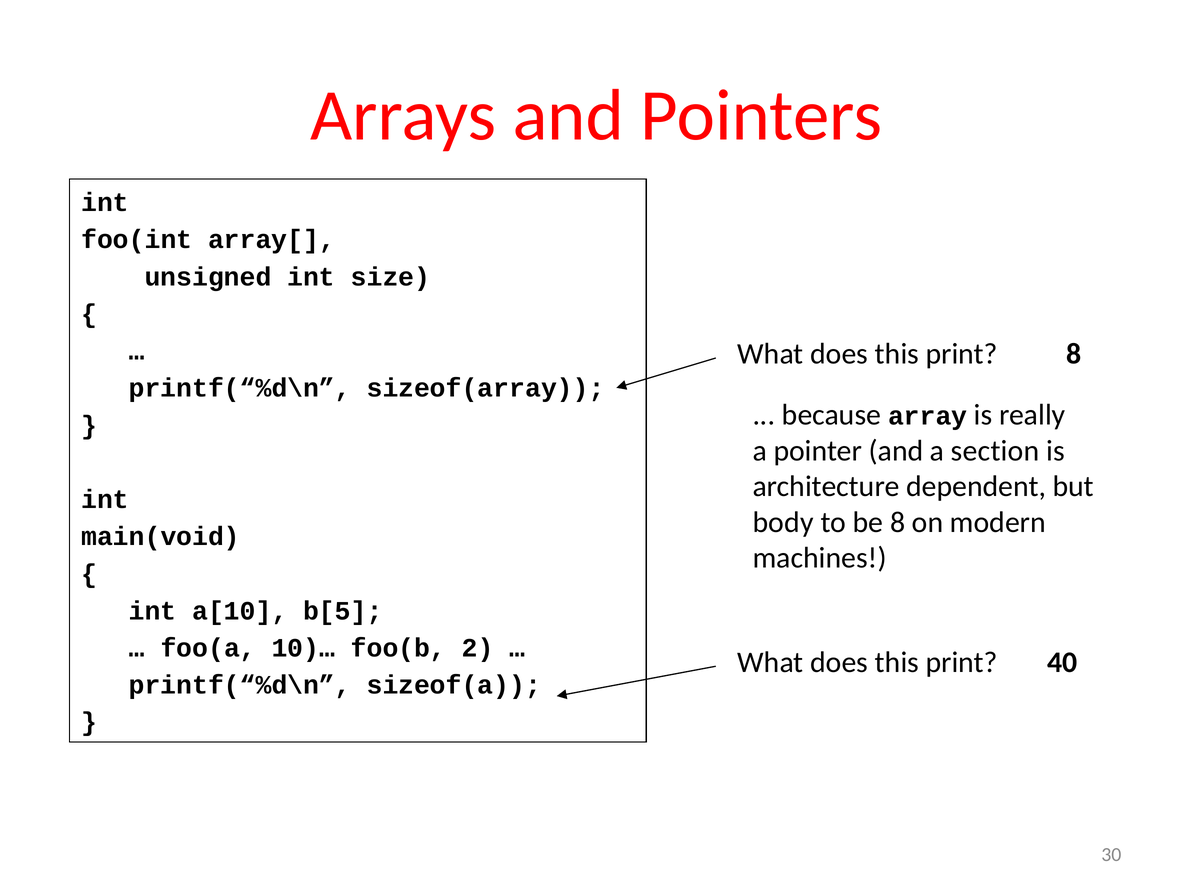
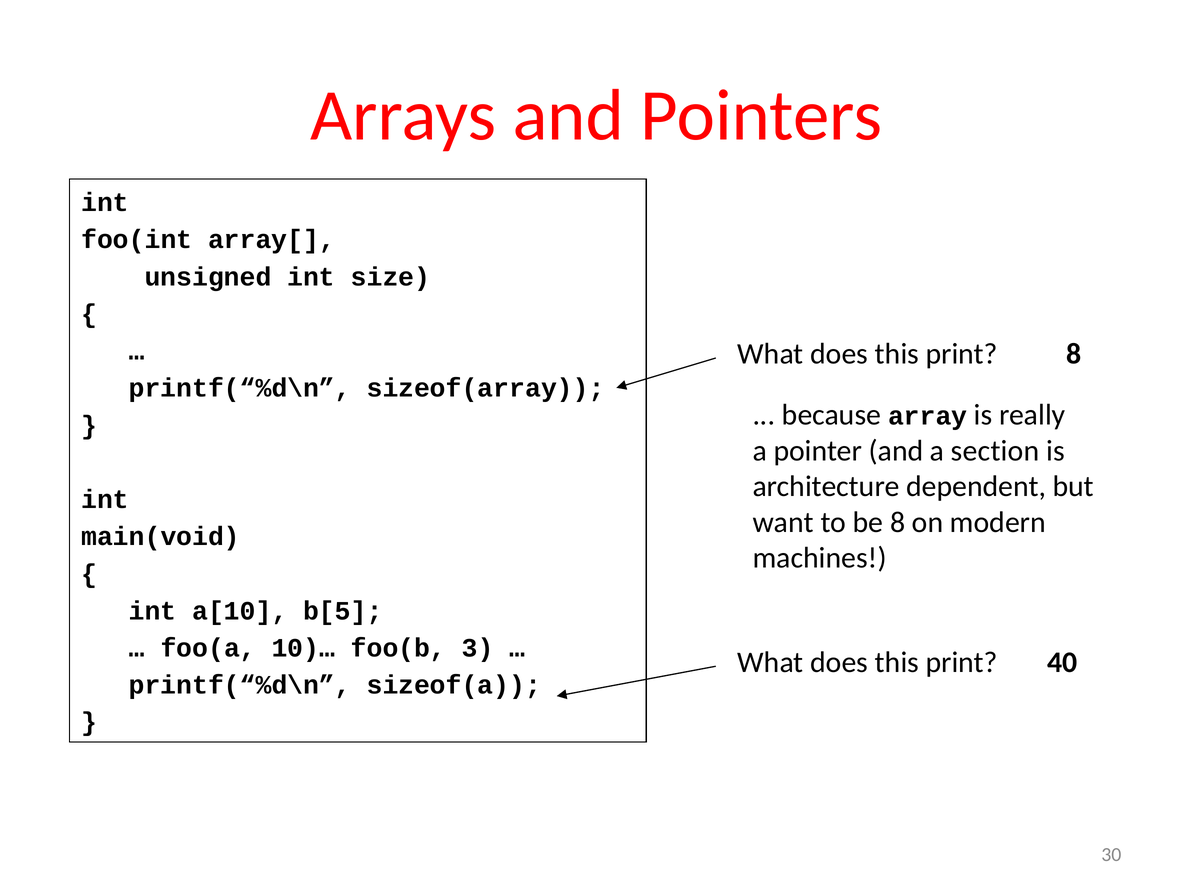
body: body -> want
2: 2 -> 3
